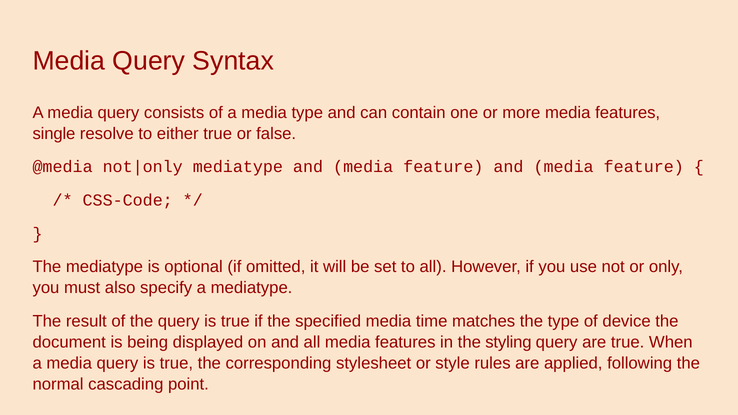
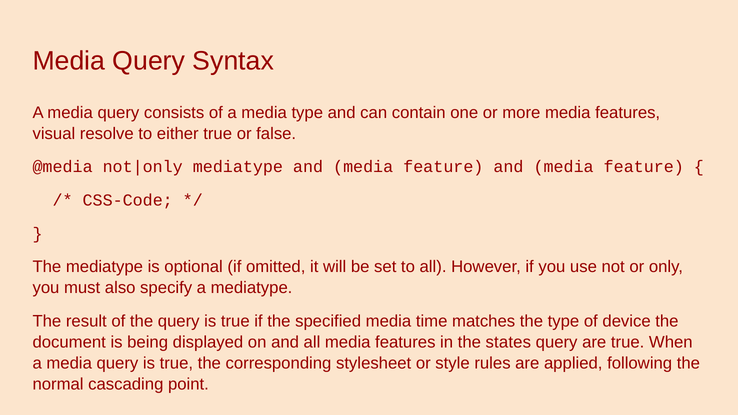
single: single -> visual
styling: styling -> states
